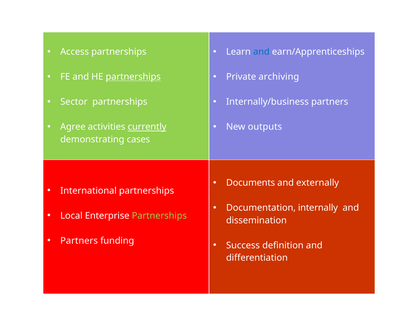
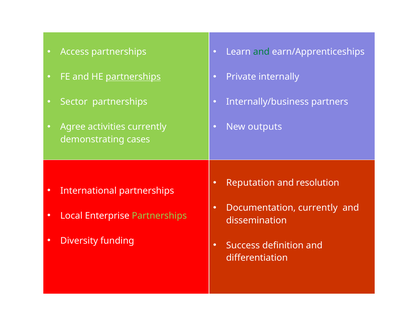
and at (261, 52) colour: blue -> green
archiving: archiving -> internally
currently at (147, 127) underline: present -> none
Documents: Documents -> Reputation
externally: externally -> resolution
Documentation internally: internally -> currently
Partners at (79, 241): Partners -> Diversity
